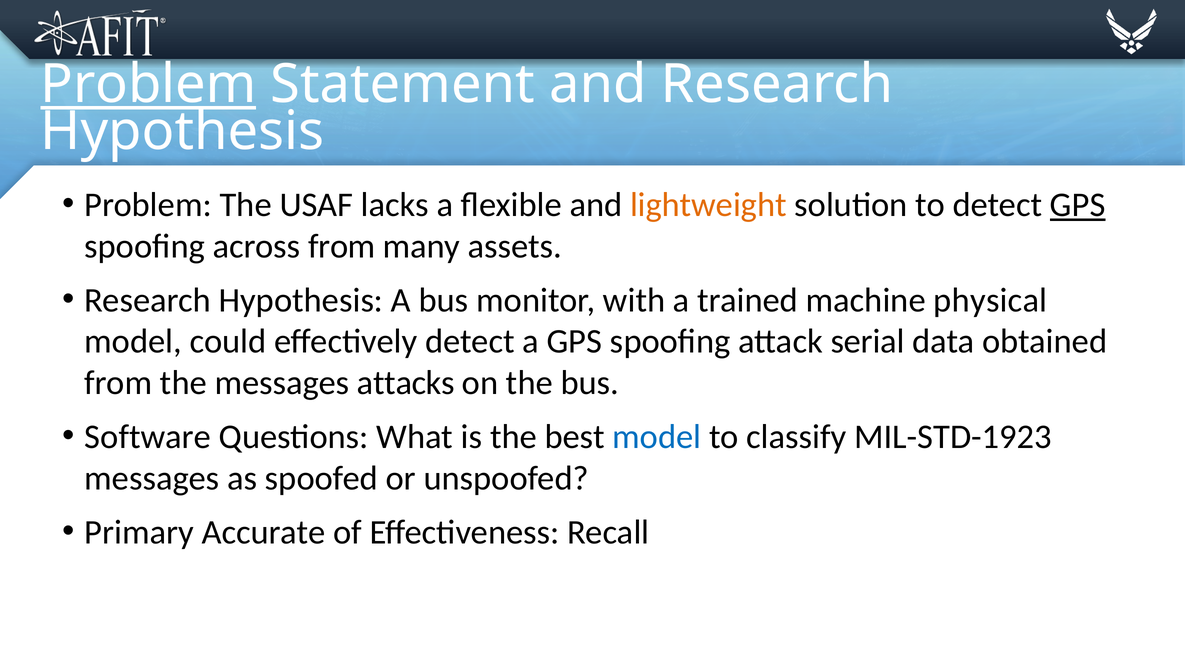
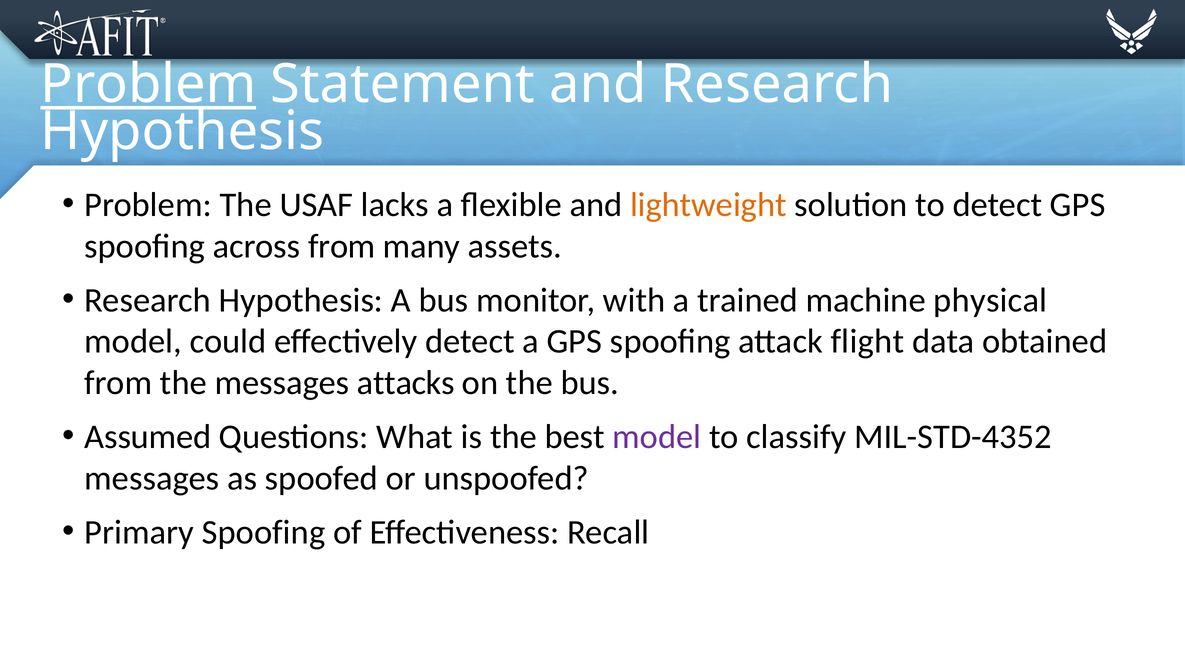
GPS at (1078, 205) underline: present -> none
serial: serial -> flight
Software: Software -> Assumed
model at (657, 437) colour: blue -> purple
MIL-STD-1923: MIL-STD-1923 -> MIL-STD-4352
Primary Accurate: Accurate -> Spoofing
